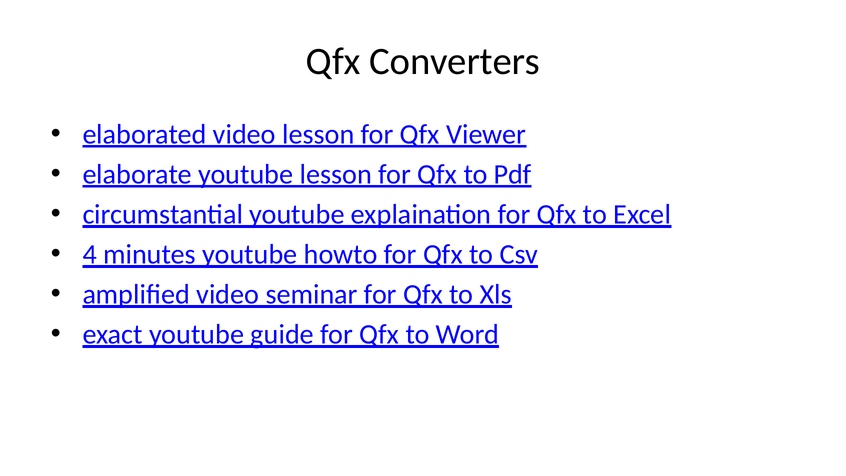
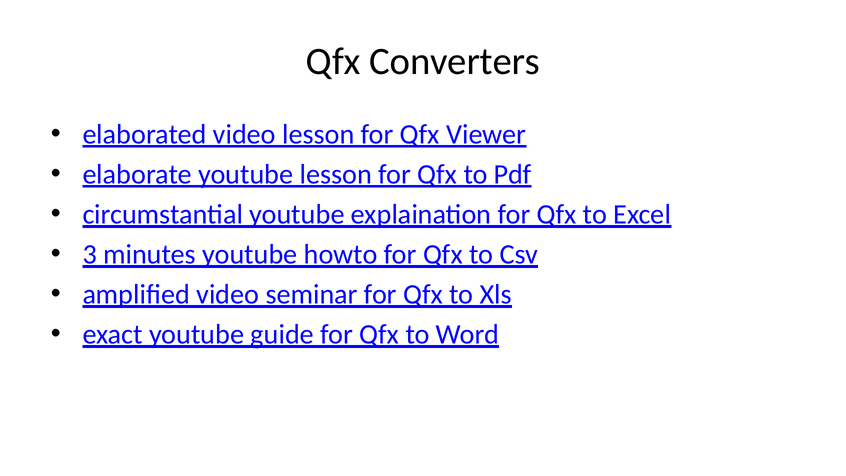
4: 4 -> 3
